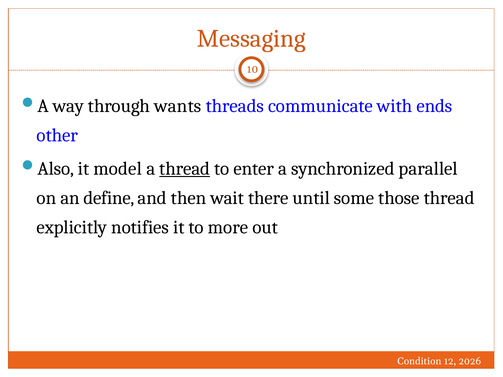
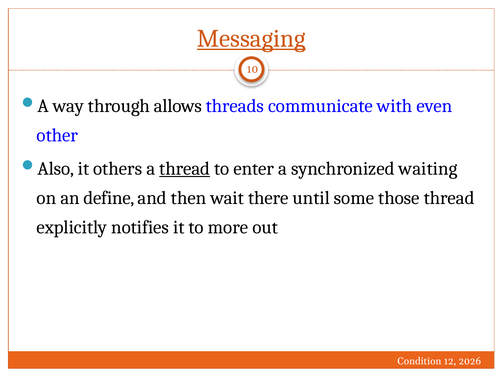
Messaging underline: none -> present
wants: wants -> allows
ends: ends -> even
model: model -> others
parallel: parallel -> waiting
